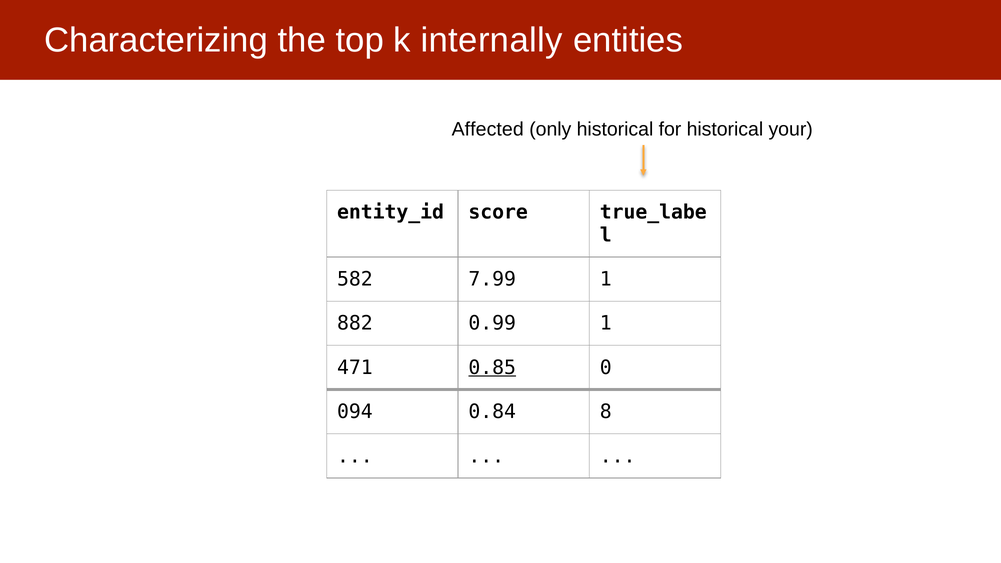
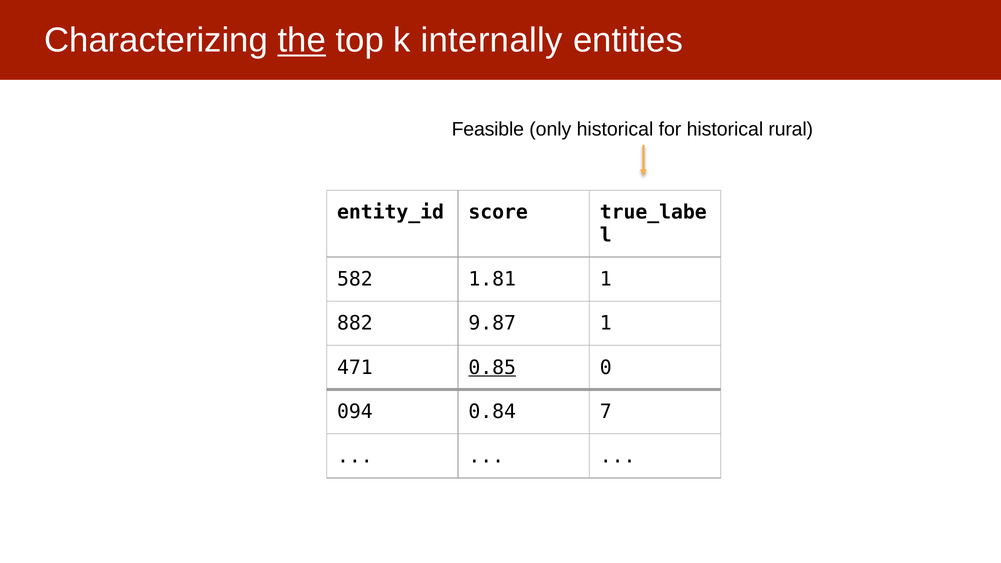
the underline: none -> present
Affected: Affected -> Feasible
your: your -> rural
7.99: 7.99 -> 1.81
0.99: 0.99 -> 9.87
8: 8 -> 7
